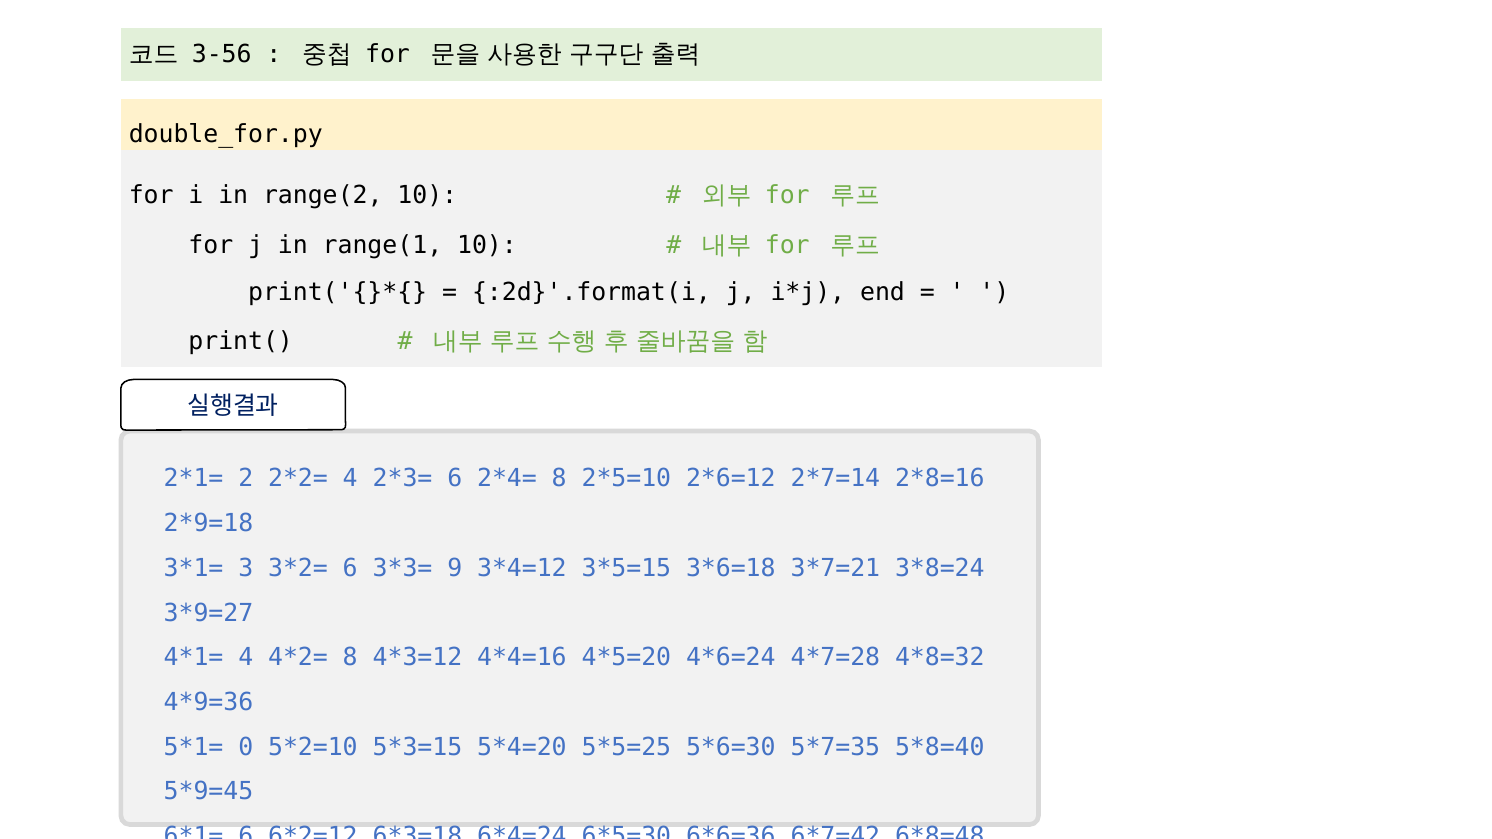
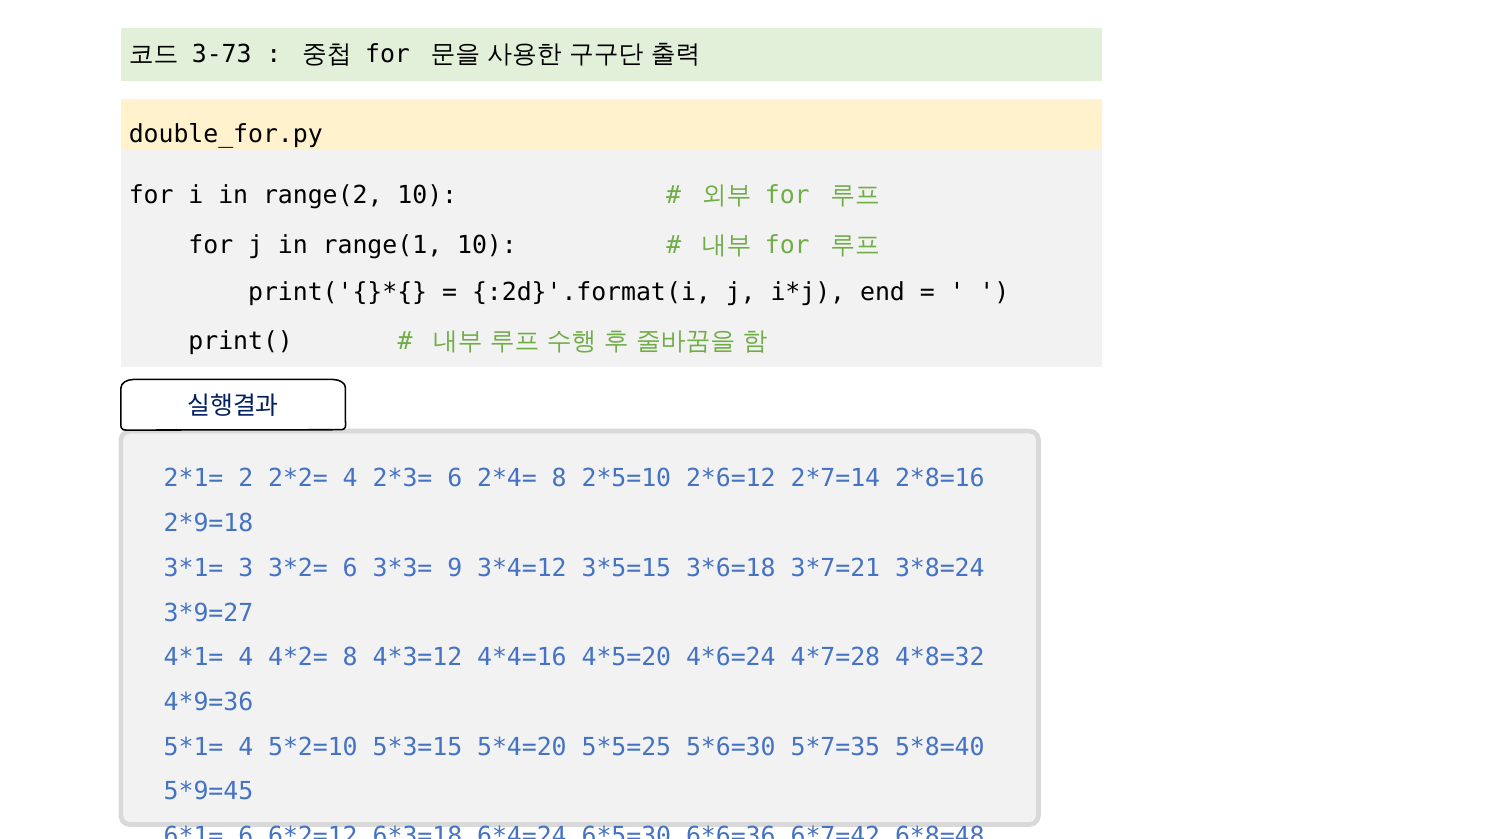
3-56: 3-56 -> 3-73
0 at (246, 747): 0 -> 4
